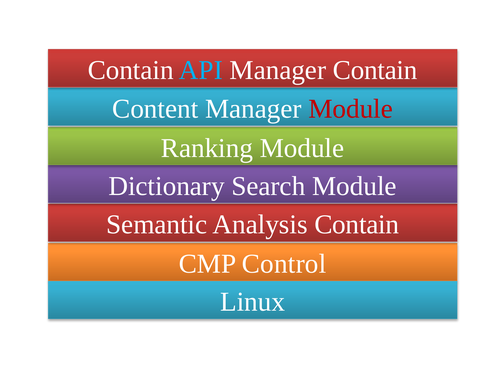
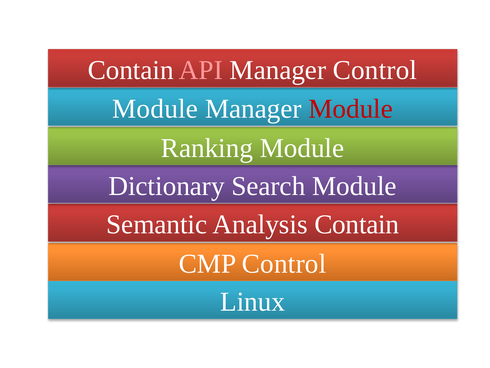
API colour: light blue -> pink
Manager Contain: Contain -> Control
Content at (155, 109): Content -> Module
